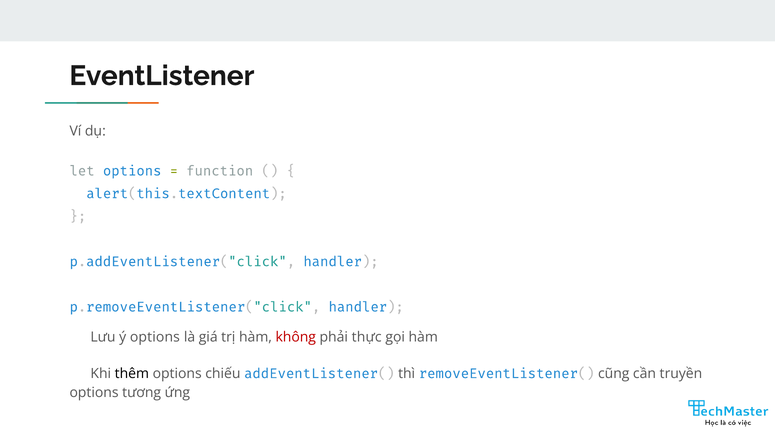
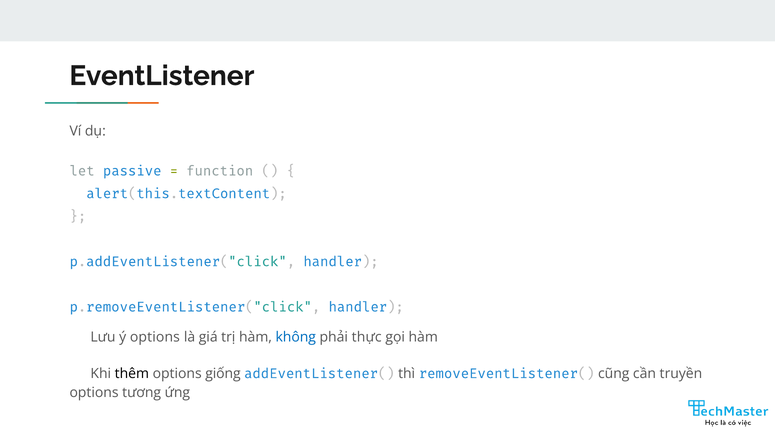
let options: options -> passive
không colour: red -> blue
chiếu: chiếu -> giống
